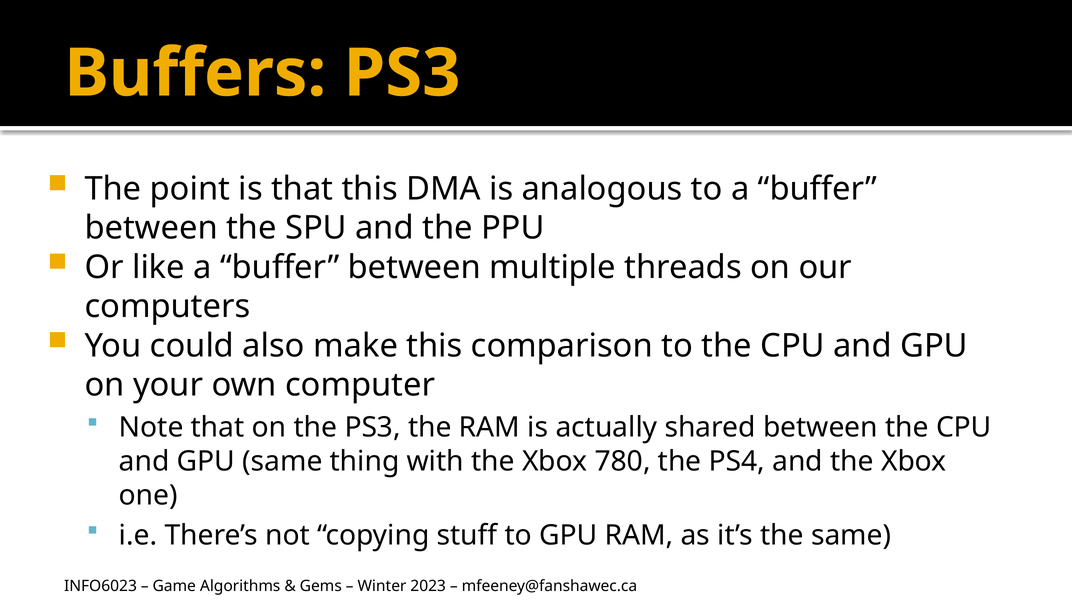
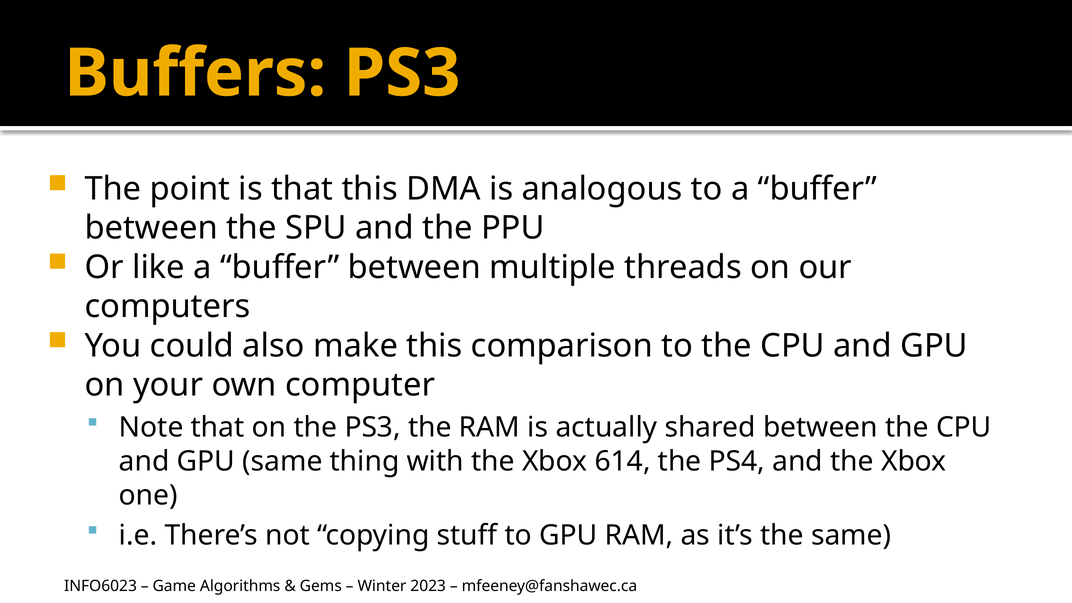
780: 780 -> 614
